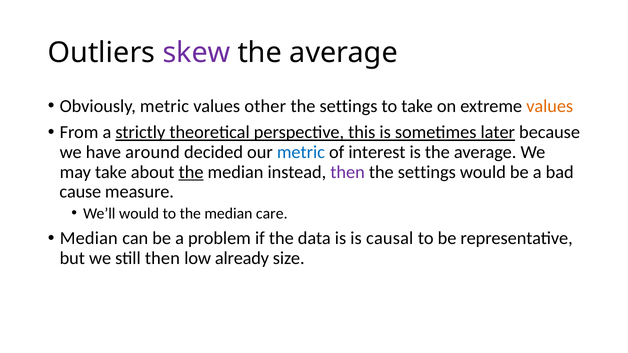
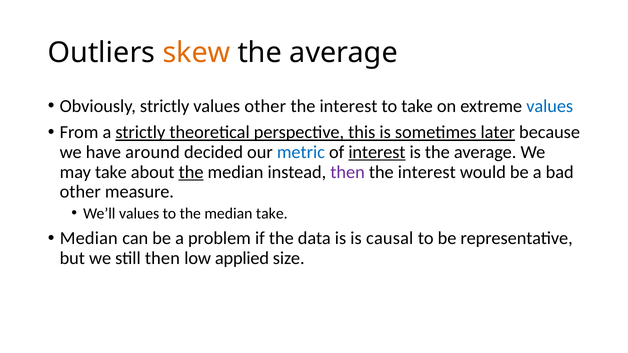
skew colour: purple -> orange
Obviously metric: metric -> strictly
settings at (349, 106): settings -> interest
values at (550, 106) colour: orange -> blue
interest at (377, 152) underline: none -> present
settings at (427, 172): settings -> interest
cause at (80, 192): cause -> other
We’ll would: would -> values
median care: care -> take
already: already -> applied
